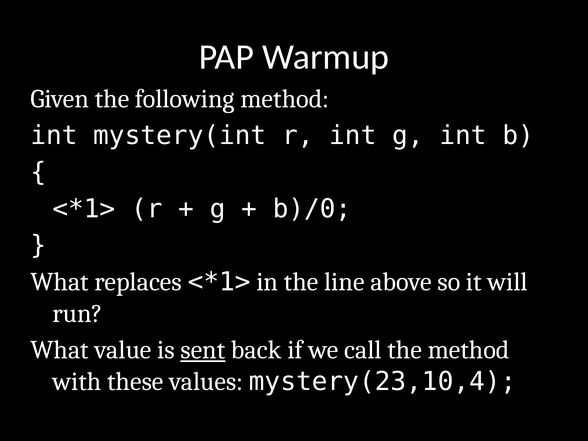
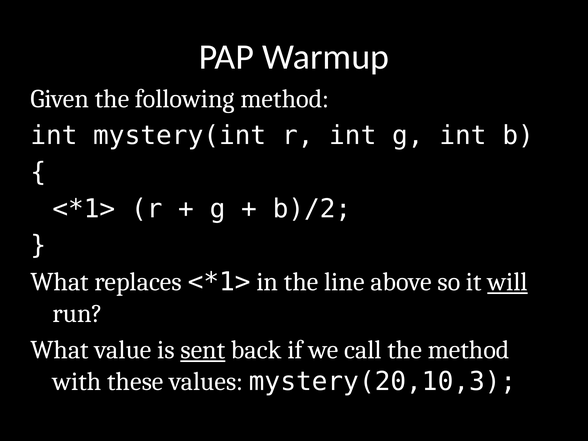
b)/0: b)/0 -> b)/2
will underline: none -> present
mystery(23,10,4: mystery(23,10,4 -> mystery(20,10,3
